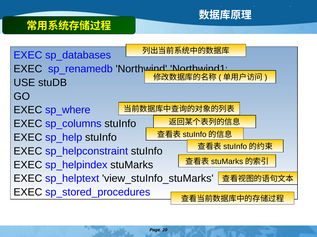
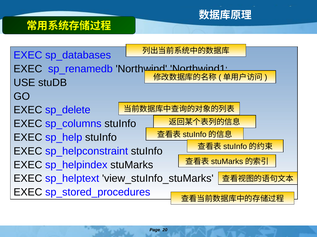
sp_where: sp_where -> sp_delete
